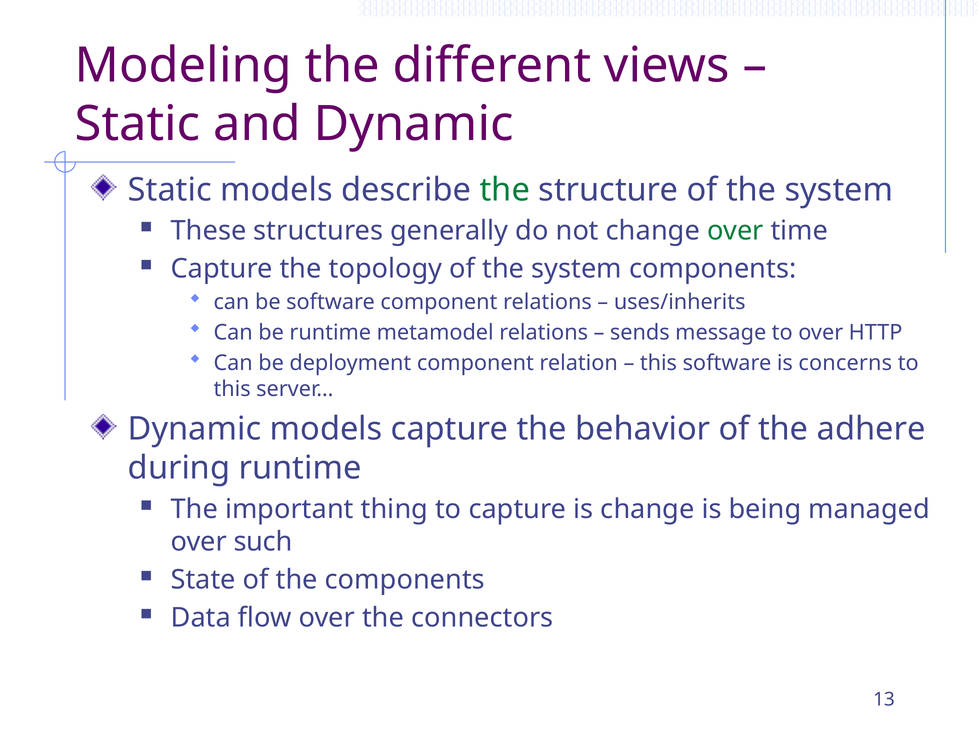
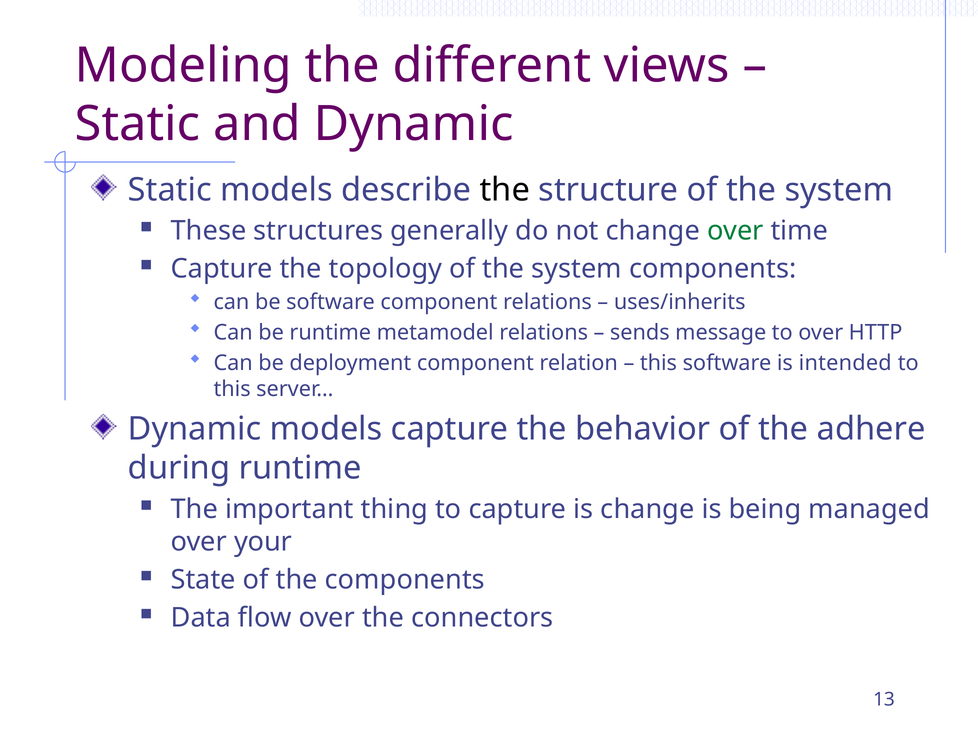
the at (505, 190) colour: green -> black
concerns: concerns -> intended
such: such -> your
